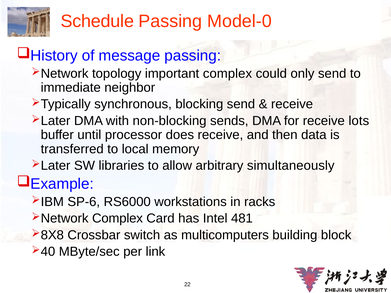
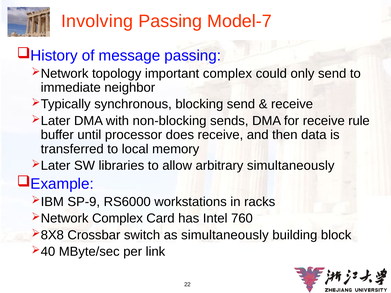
Schedule: Schedule -> Involving
Model-0: Model-0 -> Model-7
lots: lots -> rule
SP-6: SP-6 -> SP-9
481: 481 -> 760
as multicomputers: multicomputers -> simultaneously
